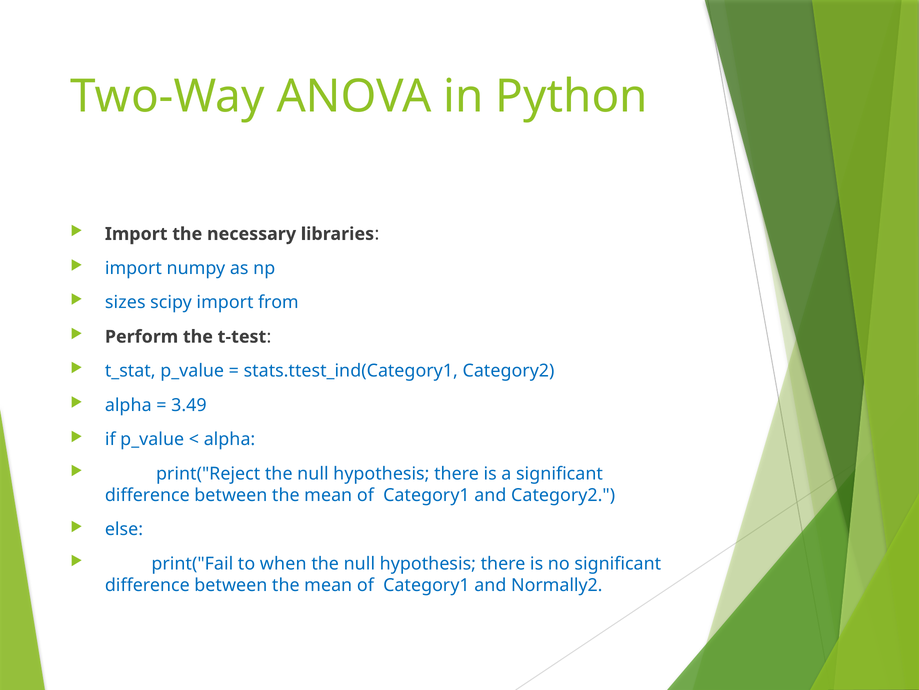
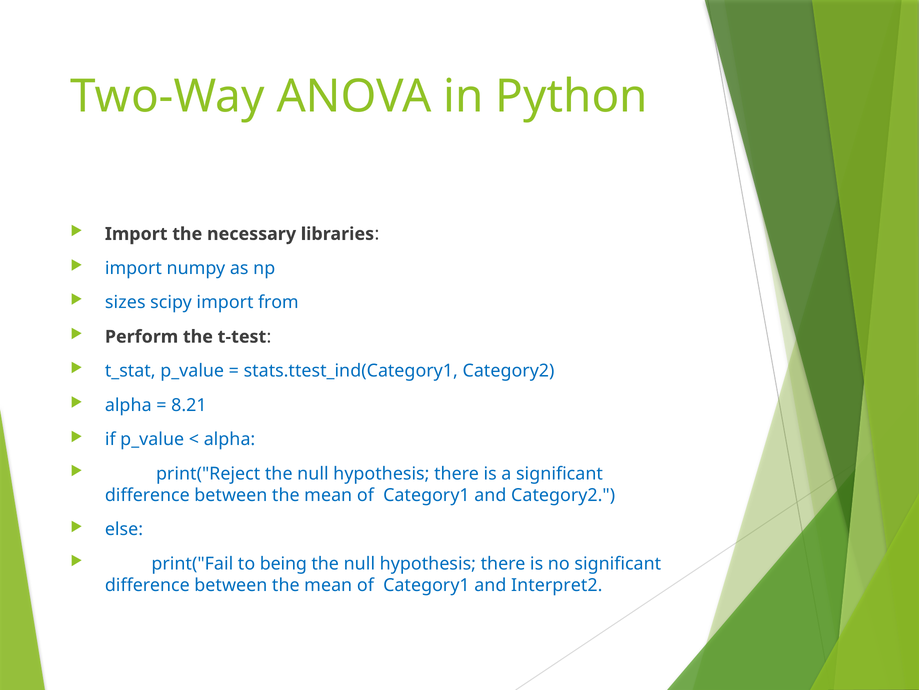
3.49: 3.49 -> 8.21
when: when -> being
Normally2: Normally2 -> Interpret2
